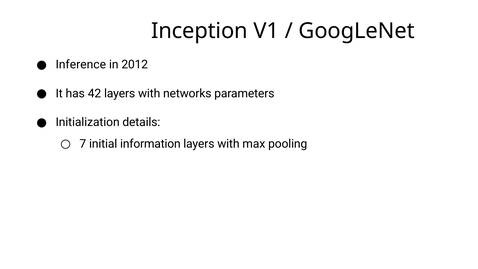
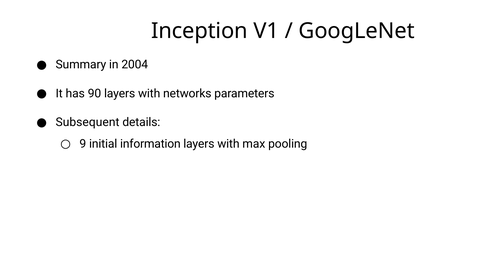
Inference: Inference -> Summary
2012: 2012 -> 2004
42: 42 -> 90
Initialization: Initialization -> Subsequent
7: 7 -> 9
